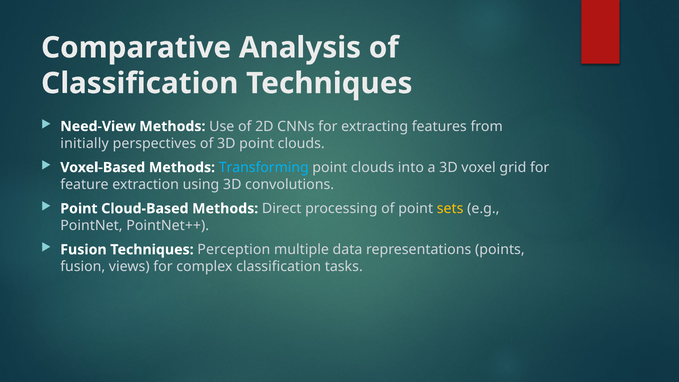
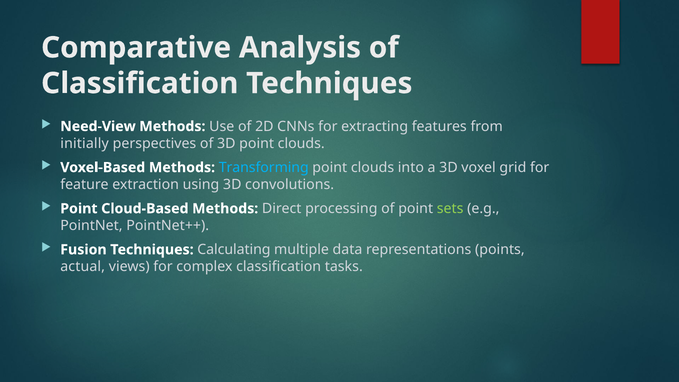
sets colour: yellow -> light green
Perception: Perception -> Calculating
fusion at (83, 267): fusion -> actual
